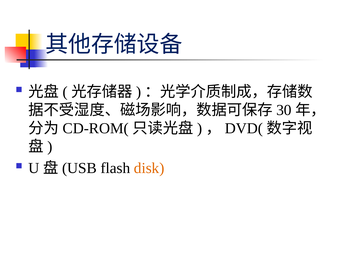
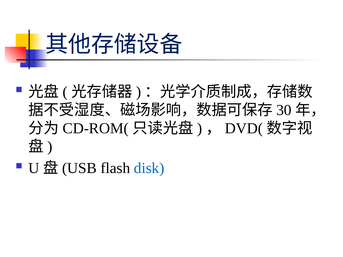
disk colour: orange -> blue
